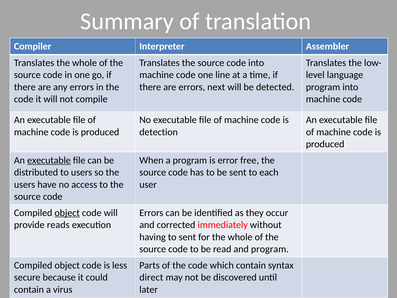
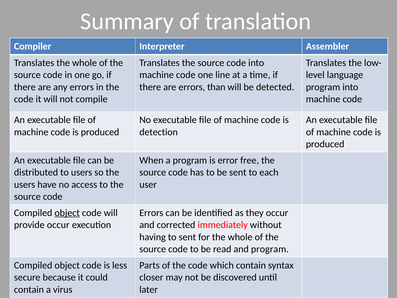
next: next -> than
executable at (49, 160) underline: present -> none
provide reads: reads -> occur
direct: direct -> closer
